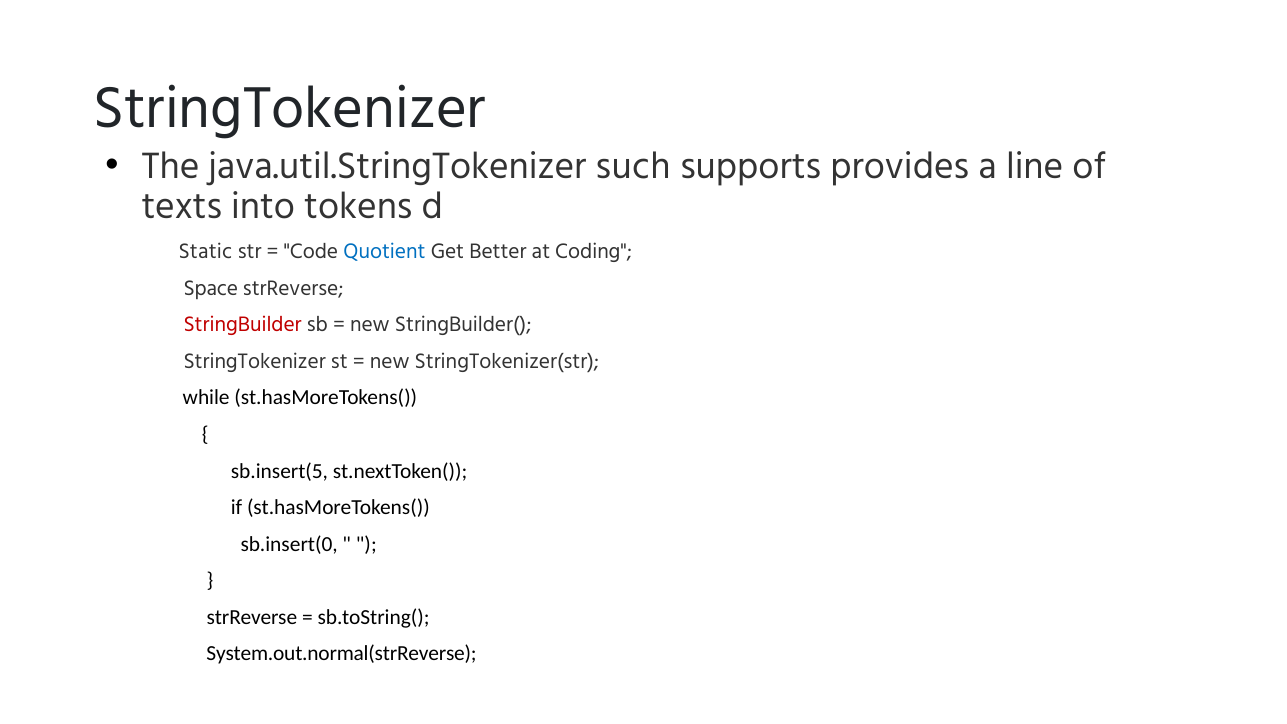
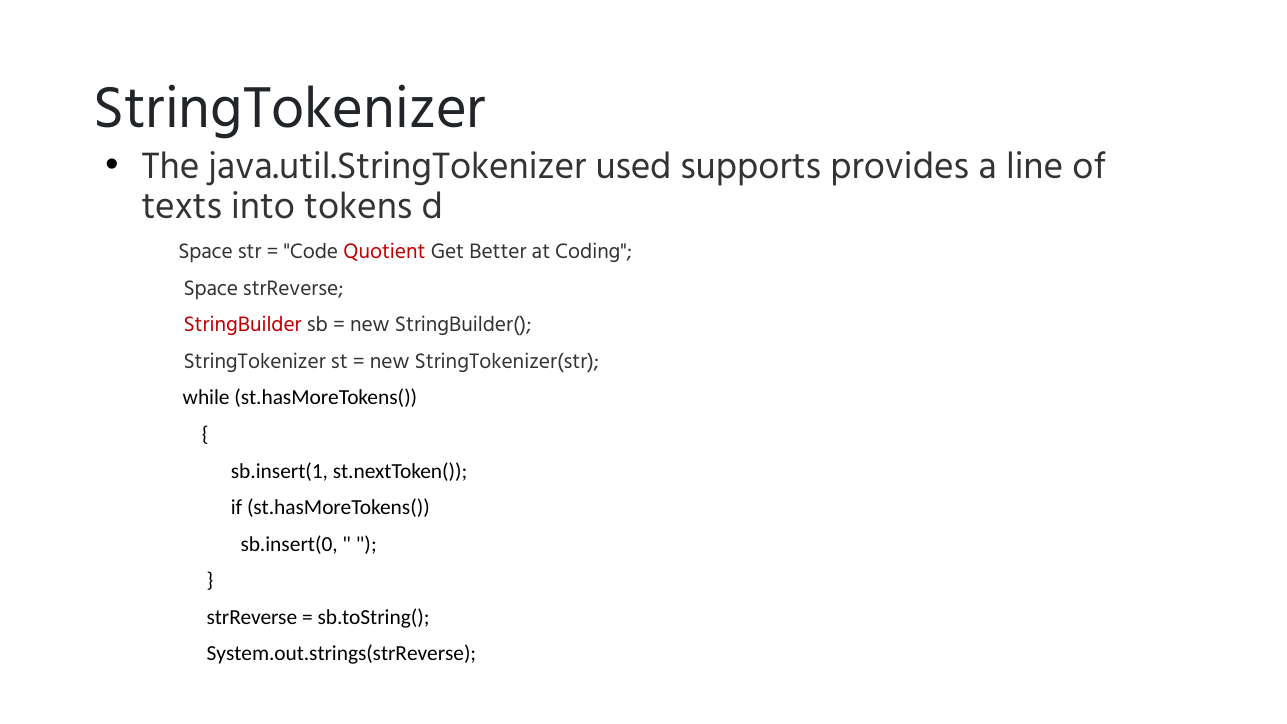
such: such -> used
Static at (205, 252): Static -> Space
Quotient colour: blue -> red
sb.insert(5: sb.insert(5 -> sb.insert(1
System.out.normal(strReverse: System.out.normal(strReverse -> System.out.strings(strReverse
